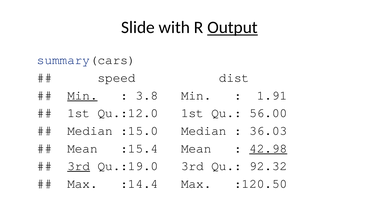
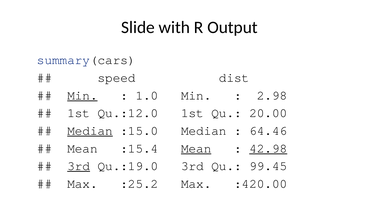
Output underline: present -> none
3.8: 3.8 -> 1.0
1.91: 1.91 -> 2.98
56.00: 56.00 -> 20.00
Median at (90, 131) underline: none -> present
36.03: 36.03 -> 64.46
Mean at (196, 149) underline: none -> present
92.32: 92.32 -> 99.45
:14.4: :14.4 -> :25.2
:120.50: :120.50 -> :420.00
